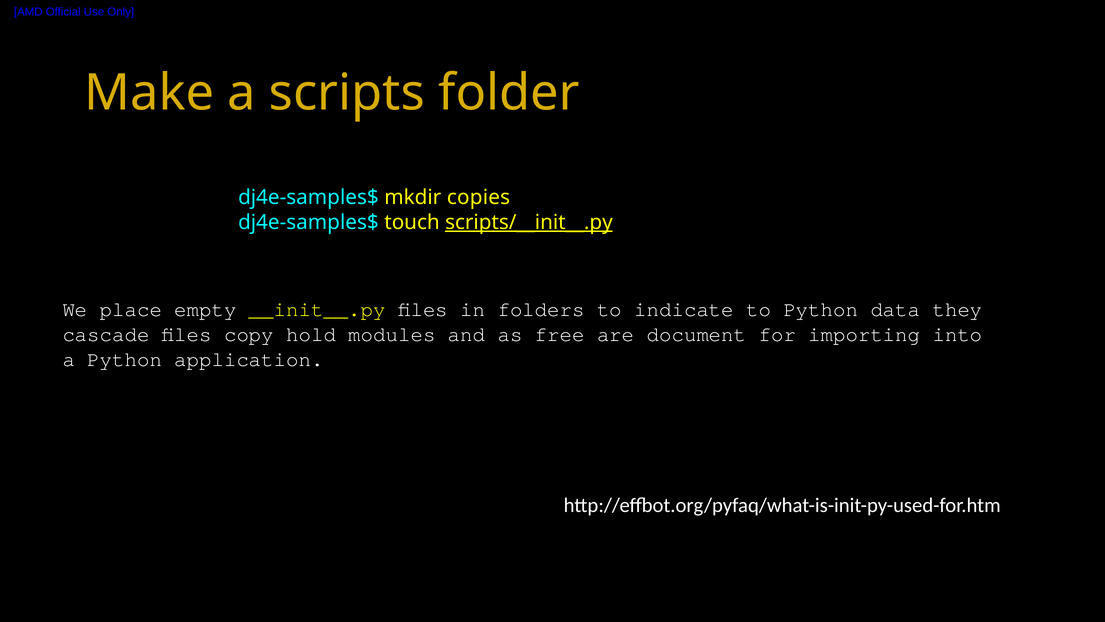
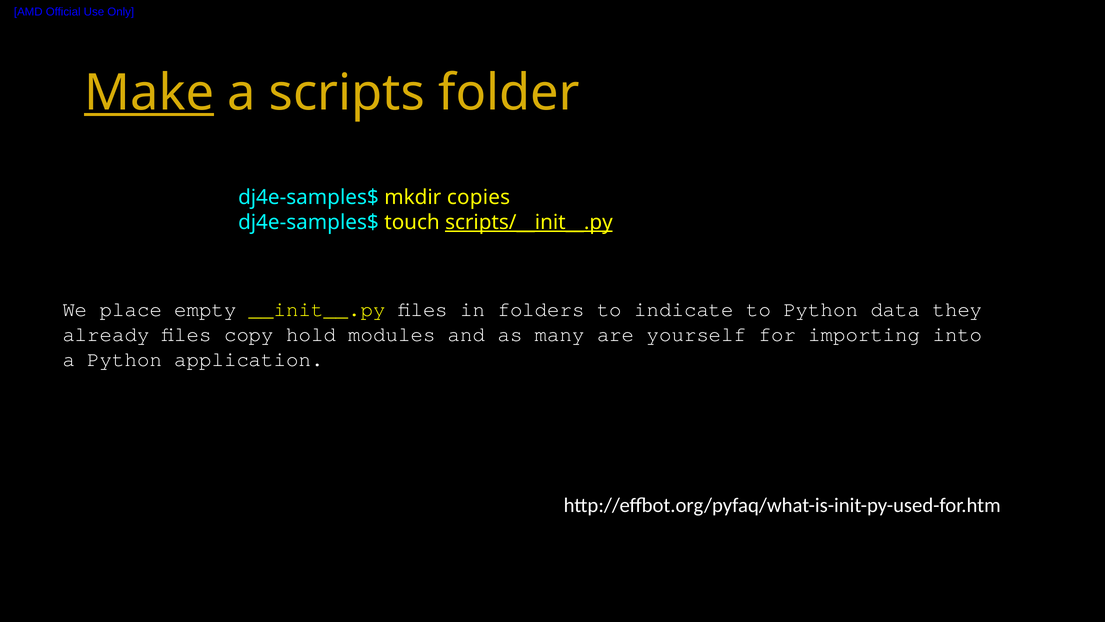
Make underline: none -> present
cascade: cascade -> already
free: free -> many
document: document -> yourself
